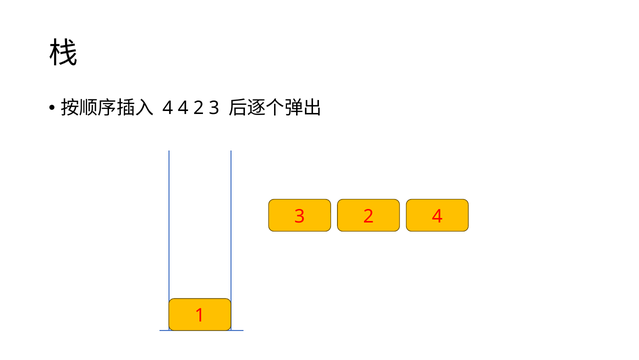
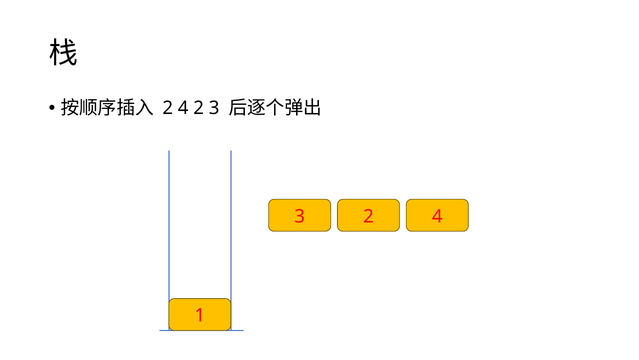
4 at (168, 108): 4 -> 2
